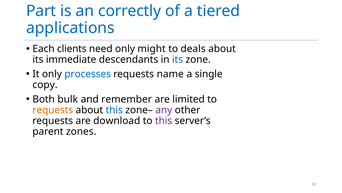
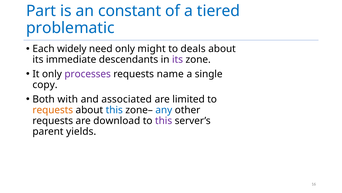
correctly: correctly -> constant
applications: applications -> problematic
clients: clients -> widely
its at (178, 59) colour: blue -> purple
processes colour: blue -> purple
bulk: bulk -> with
remember: remember -> associated
any colour: purple -> blue
zones: zones -> yields
